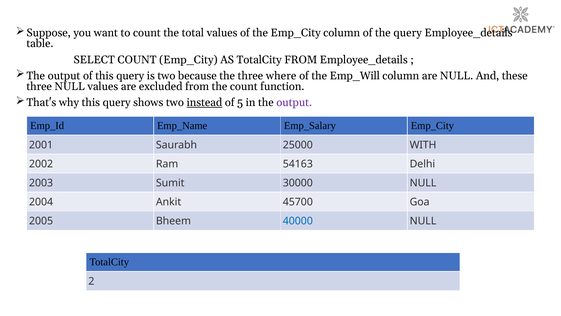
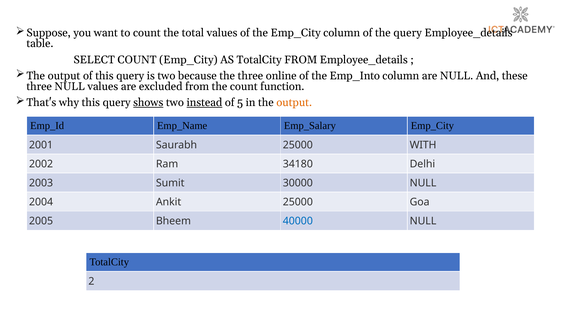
where: where -> online
Emp_Will: Emp_Will -> Emp_Into
shows underline: none -> present
output at (294, 102) colour: purple -> orange
54163: 54163 -> 34180
Ankit 45700: 45700 -> 25000
